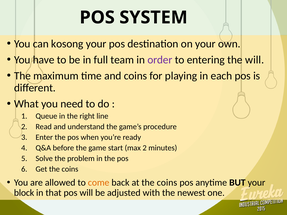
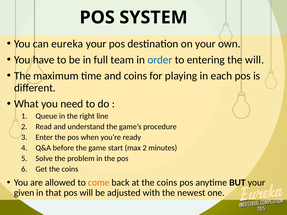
kosong: kosong -> eureka
order colour: purple -> blue
block: block -> given
